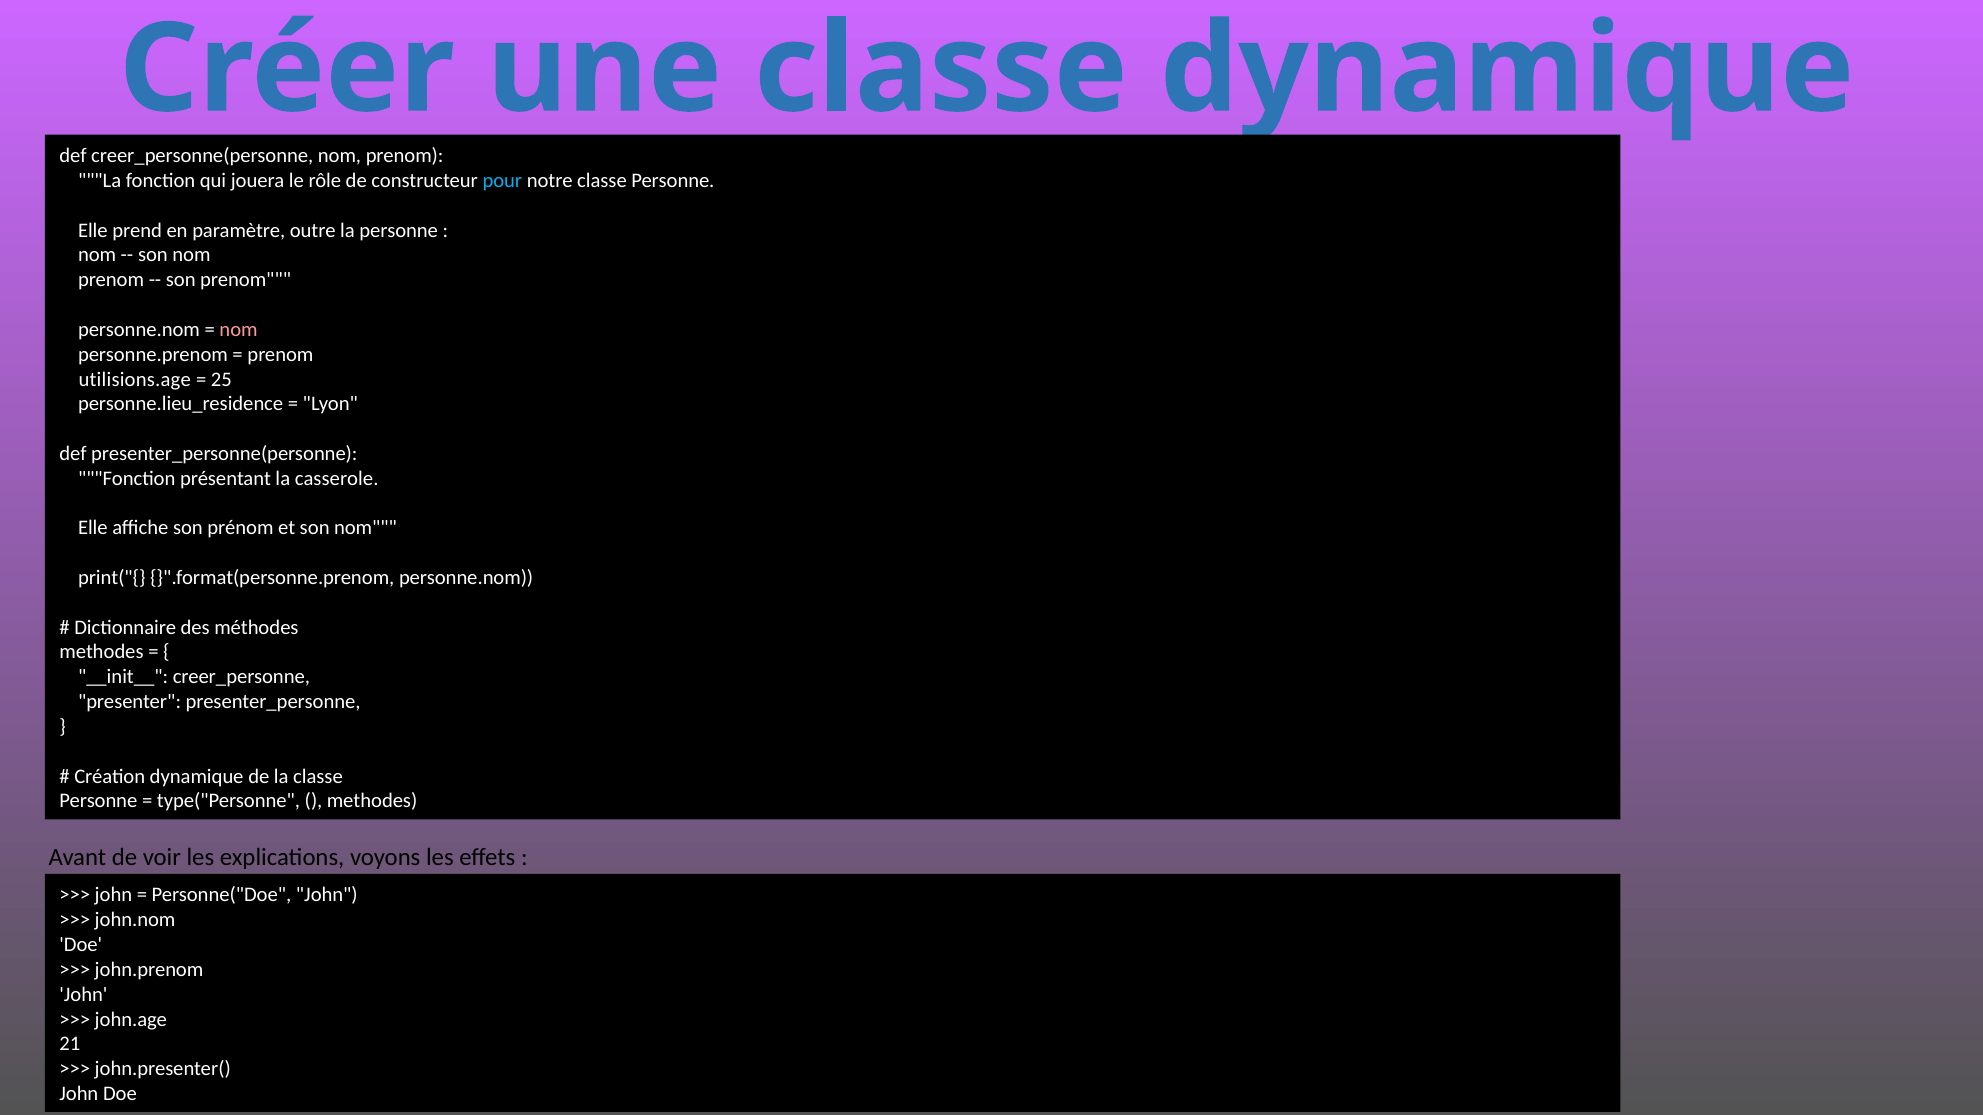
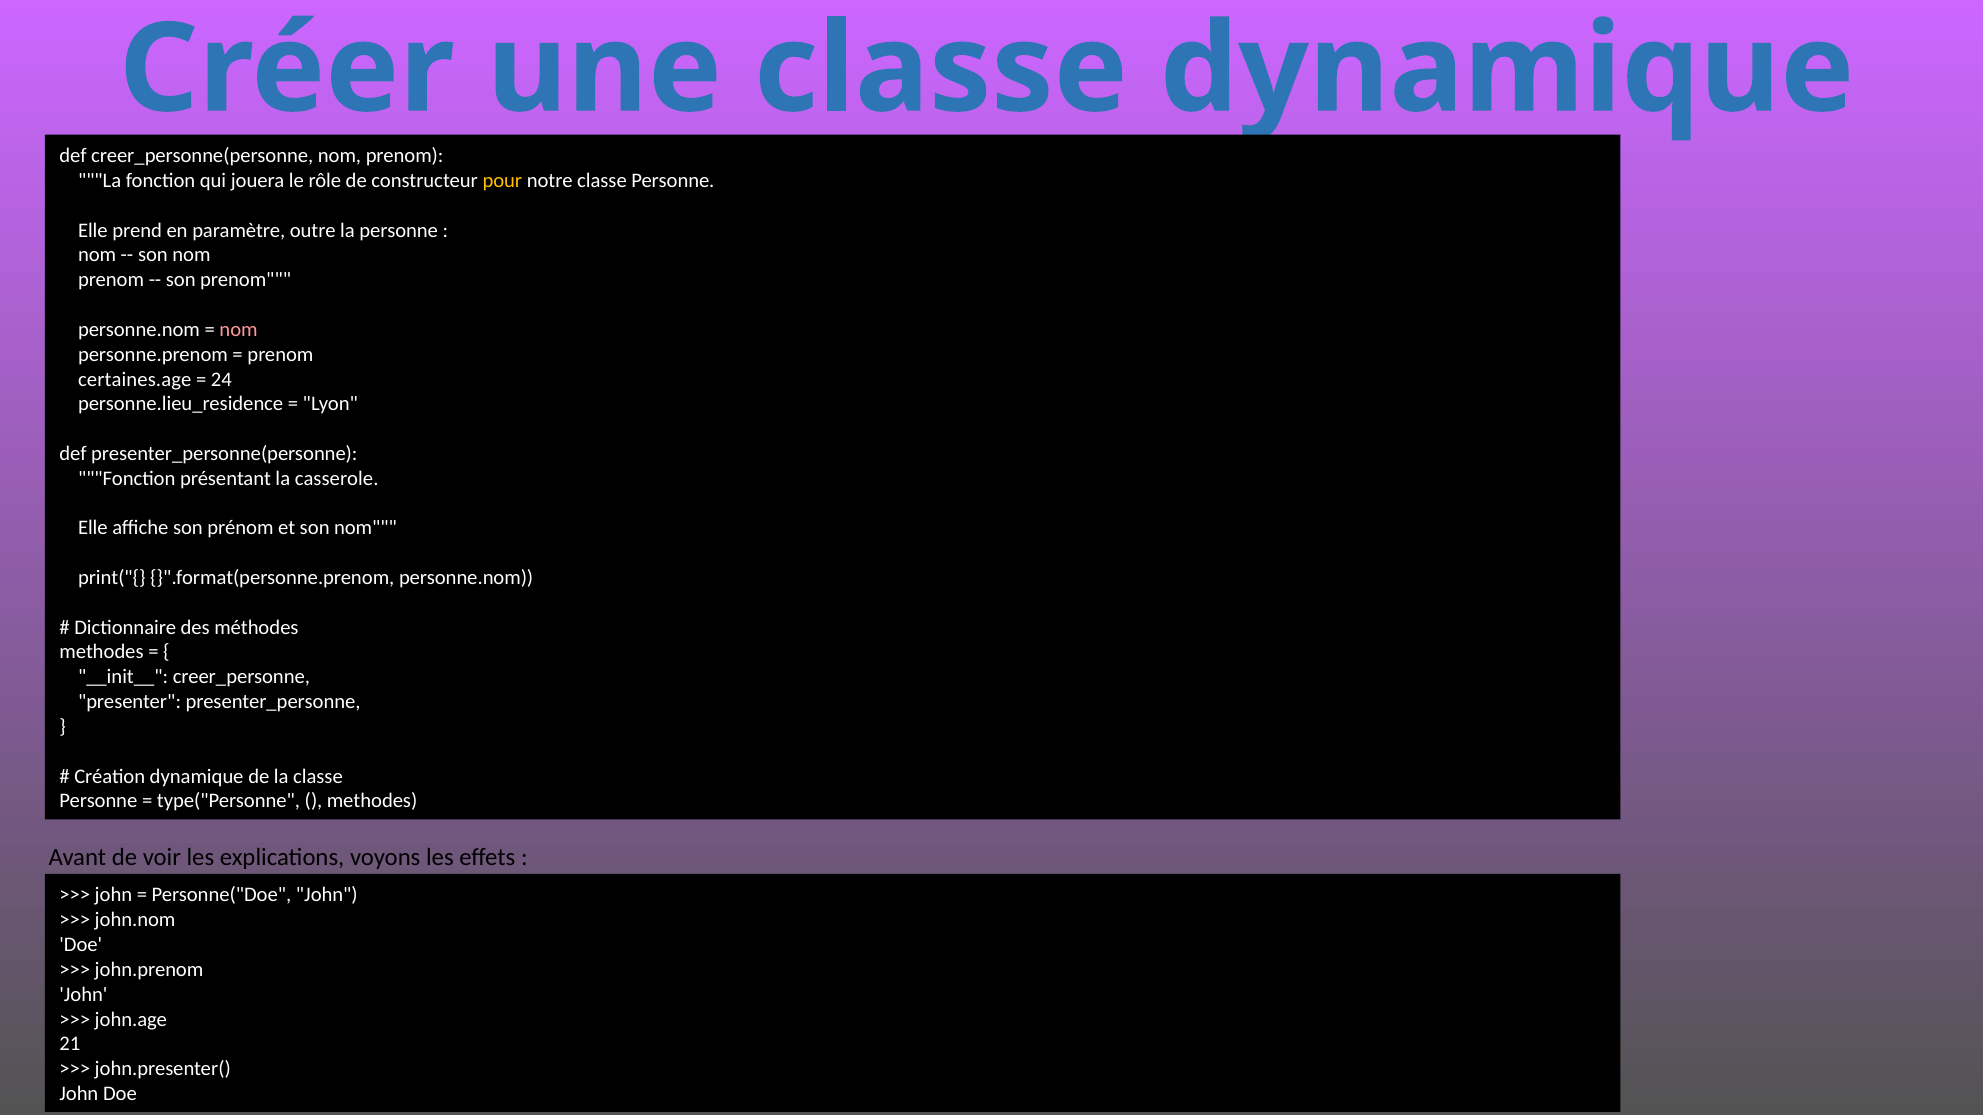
pour colour: light blue -> yellow
utilisions.age: utilisions.age -> certaines.age
25: 25 -> 24
